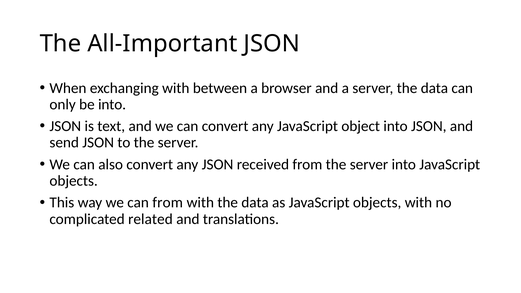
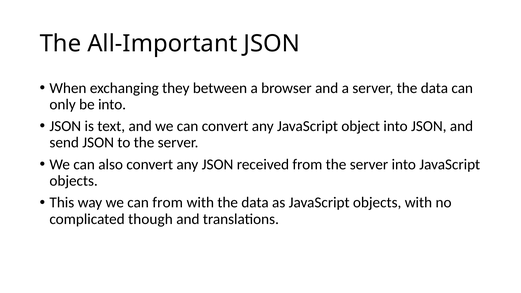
exchanging with: with -> they
related: related -> though
